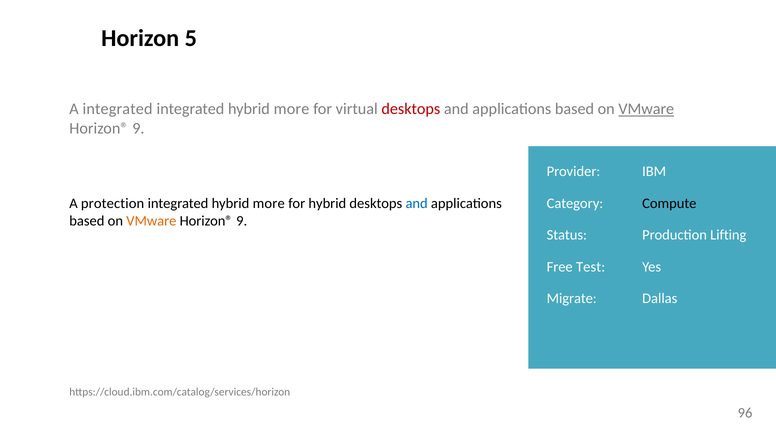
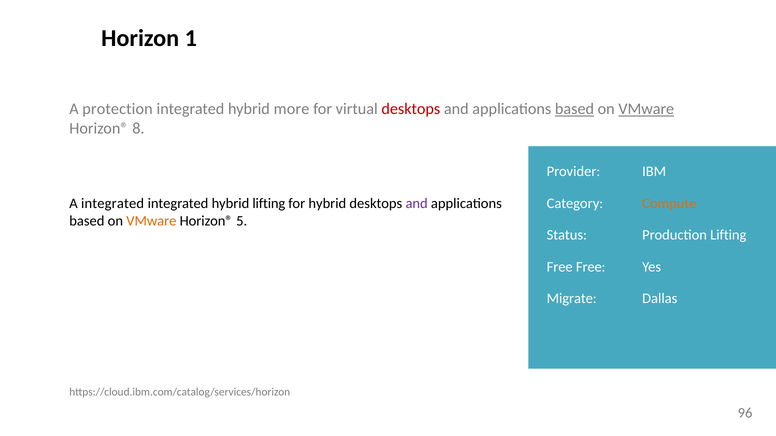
5: 5 -> 1
A integrated: integrated -> protection
based at (575, 109) underline: none -> present
9 at (138, 129): 9 -> 8
A protection: protection -> integrated
more at (269, 204): more -> lifting
and at (417, 204) colour: blue -> purple
Compute colour: black -> orange
9 at (242, 221): 9 -> 5
Free Test: Test -> Free
